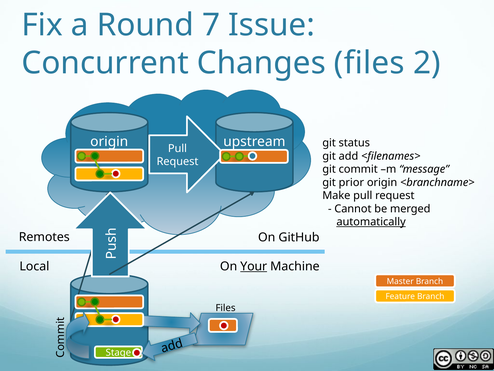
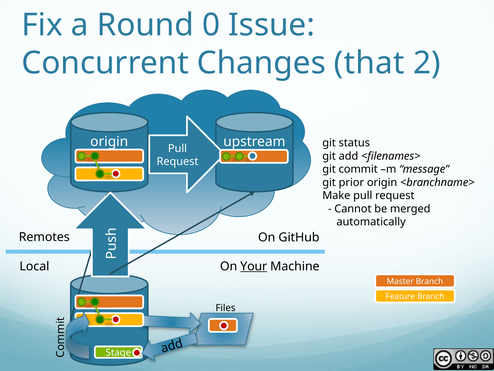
7: 7 -> 0
Changes files: files -> that
automatically underline: present -> none
